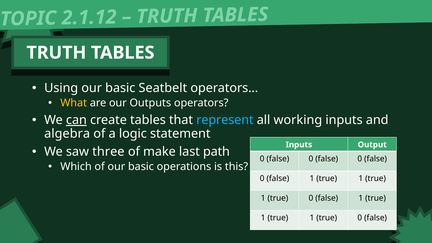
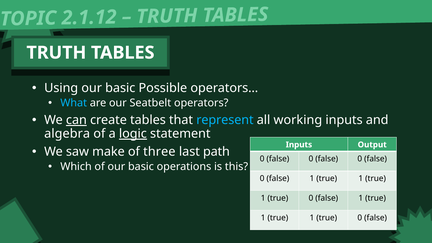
Seatbelt: Seatbelt -> Possible
What colour: yellow -> light blue
Outputs: Outputs -> Seatbelt
logic underline: none -> present
three: three -> make
make: make -> three
